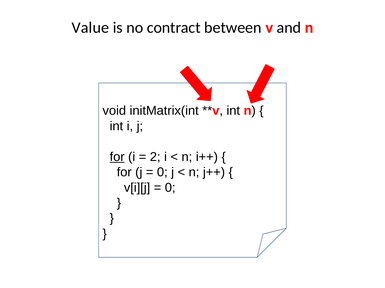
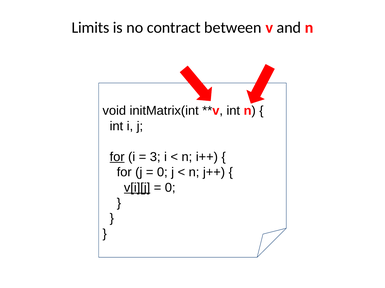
Value: Value -> Limits
2: 2 -> 3
v[i][j underline: none -> present
